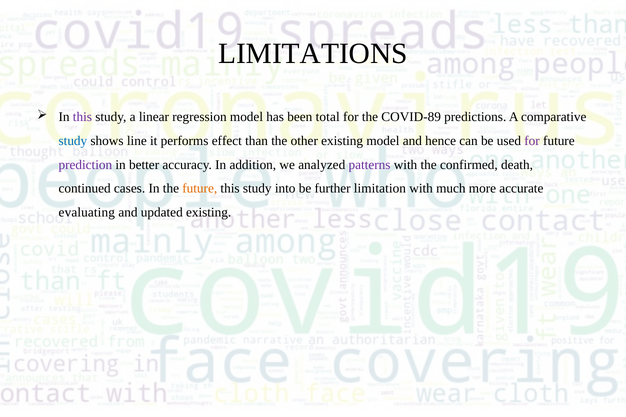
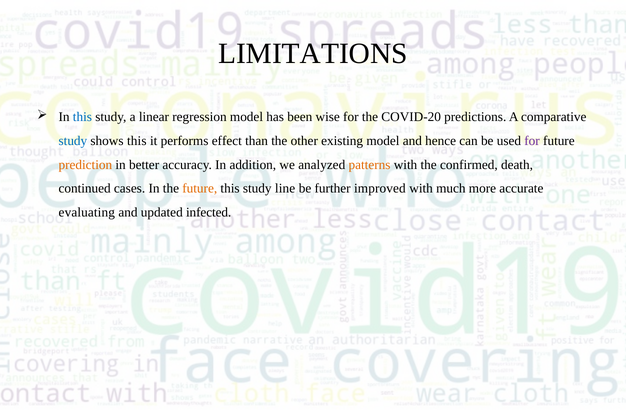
this at (82, 117) colour: purple -> blue
total: total -> wise
COVID-89: COVID-89 -> COVID-20
shows line: line -> this
prediction colour: purple -> orange
patterns colour: purple -> orange
into: into -> line
limitation: limitation -> improved
updated existing: existing -> infected
